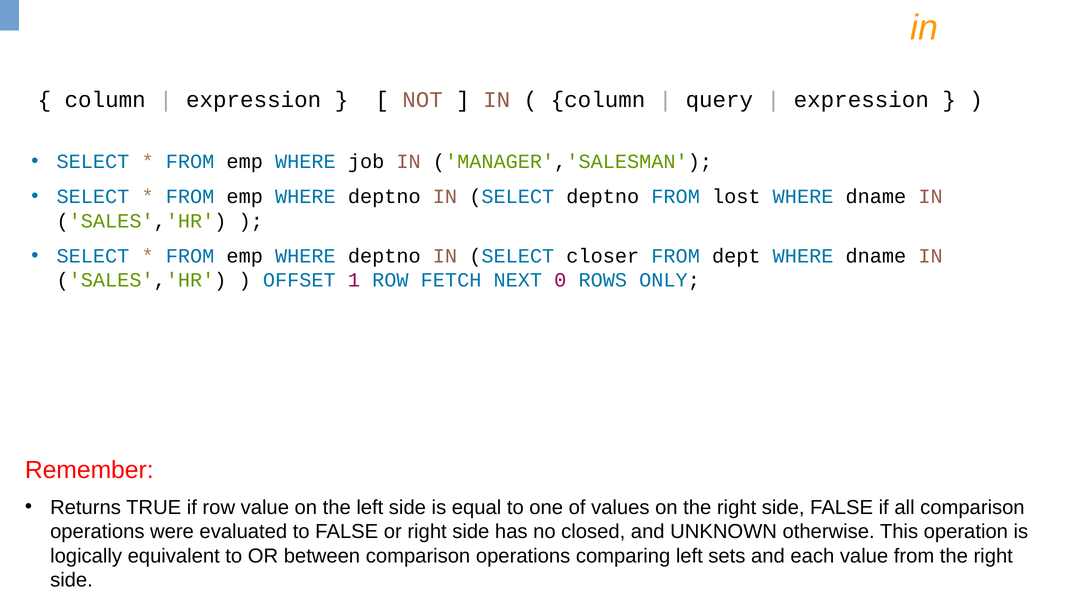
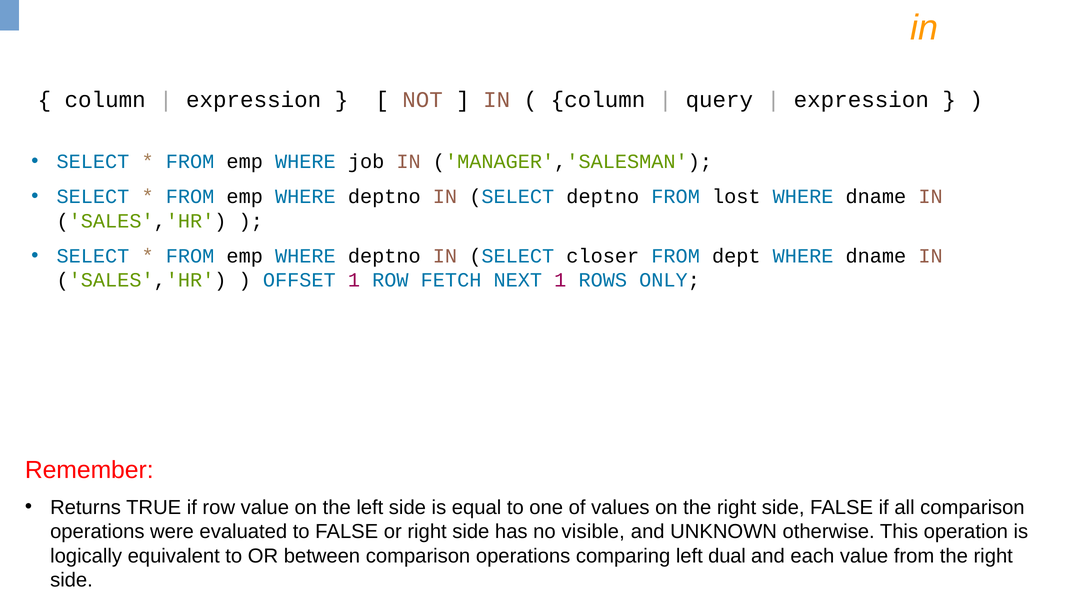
NEXT 0: 0 -> 1
closed: closed -> visible
sets: sets -> dual
